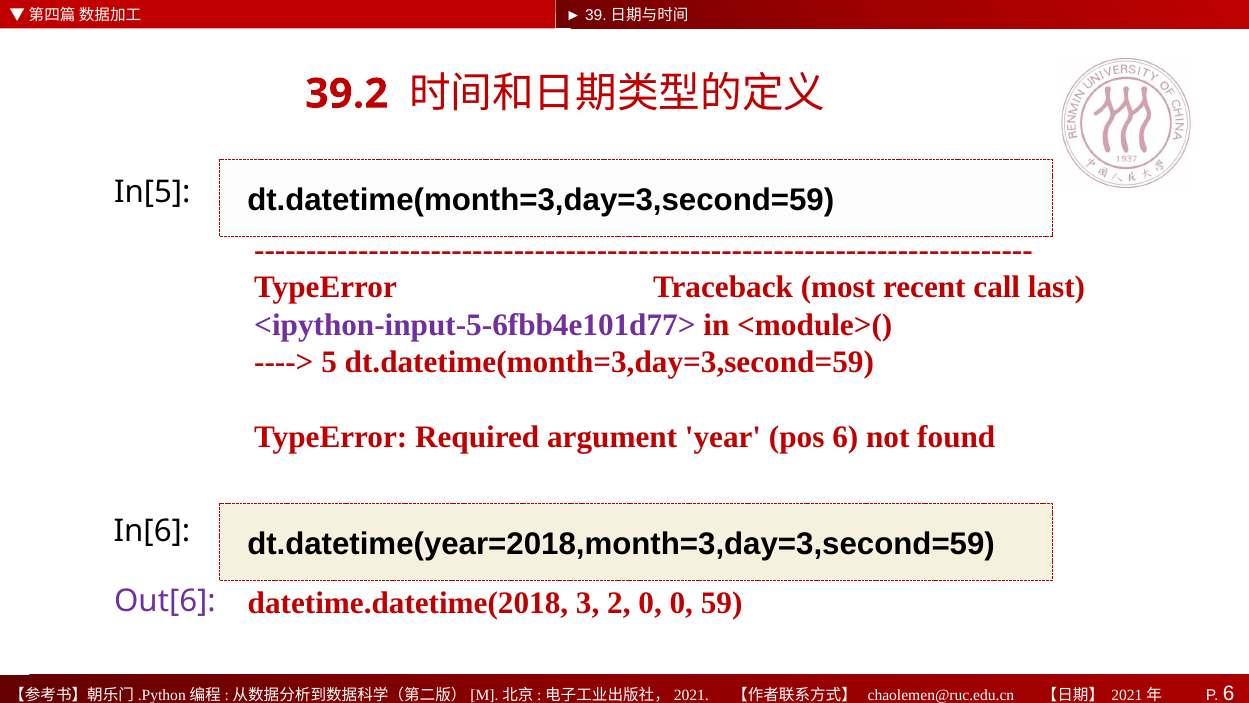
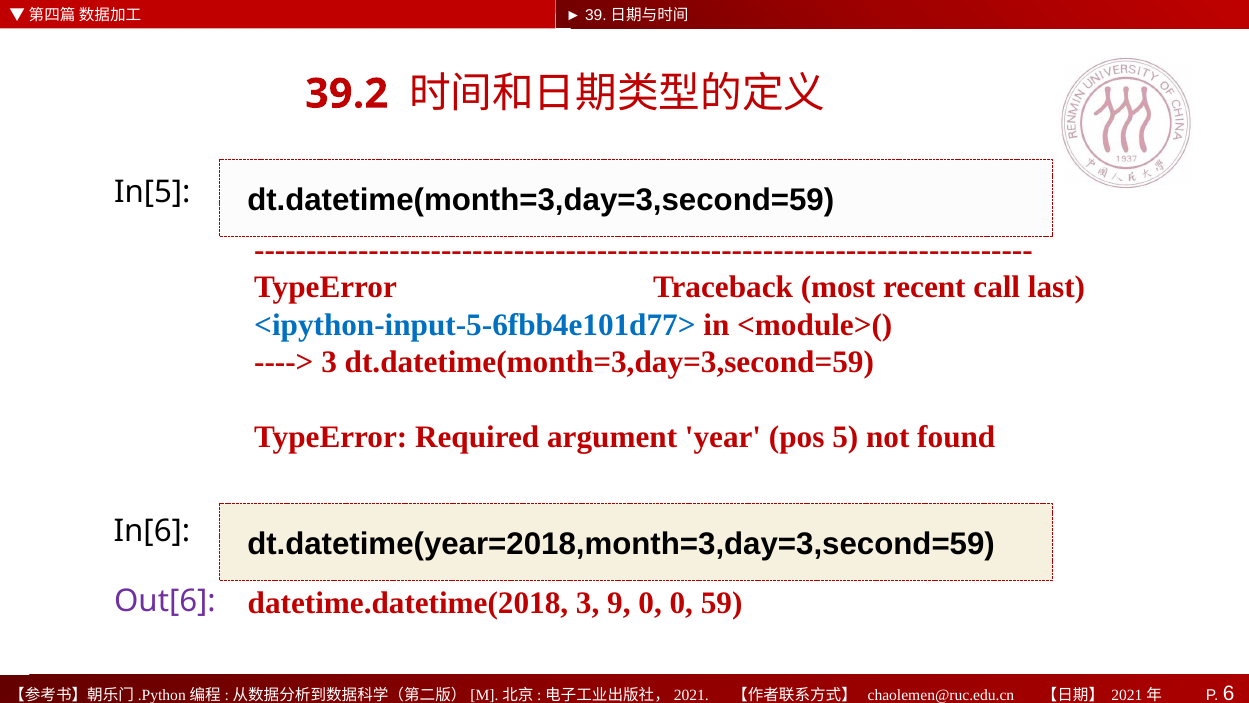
<ipython-input-5-6fbb4e101d77> colour: purple -> blue
5 at (329, 362): 5 -> 3
pos 6: 6 -> 5
2: 2 -> 9
